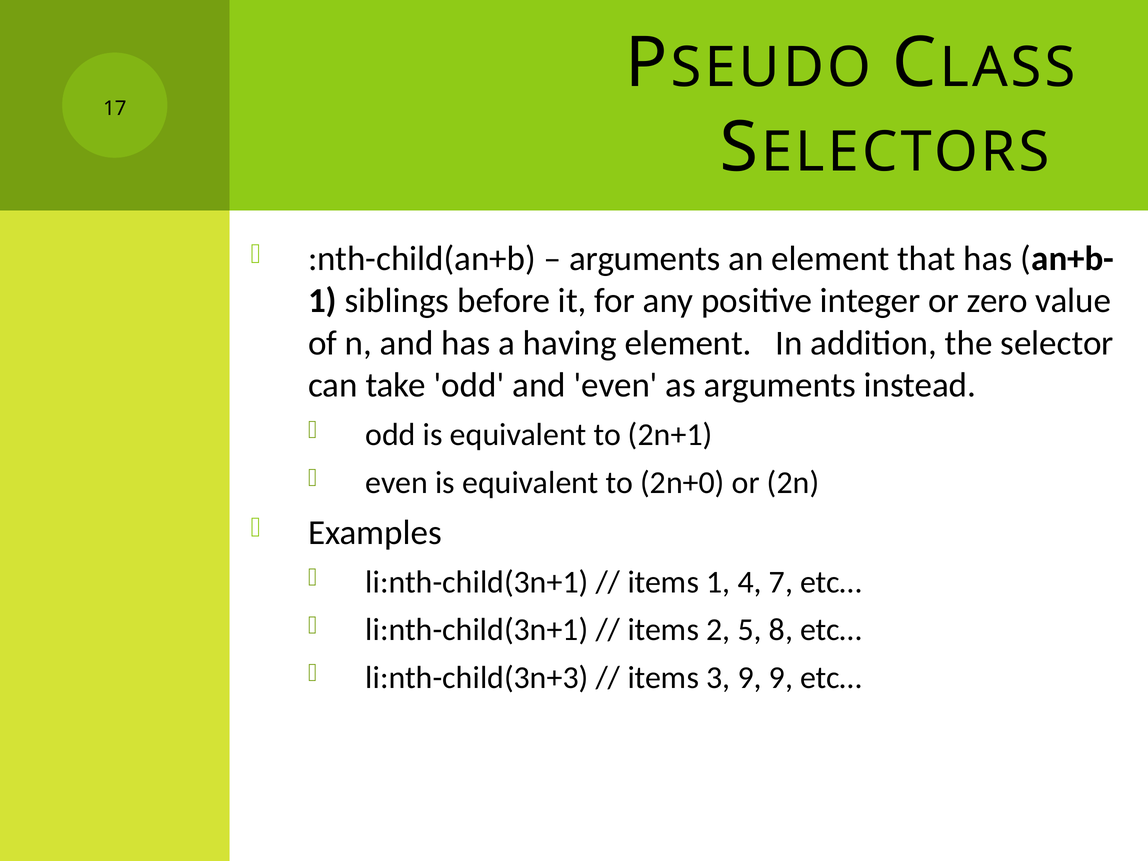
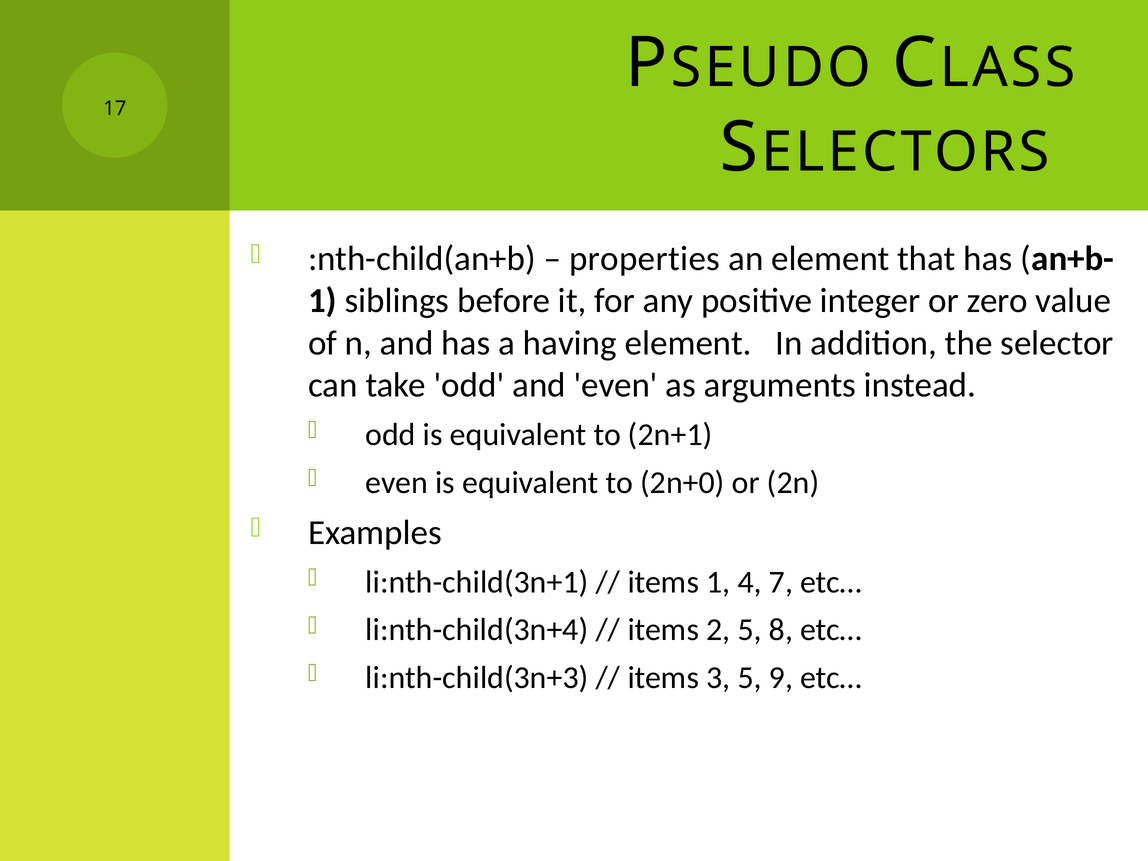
arguments at (645, 259): arguments -> properties
li:nth-child(3n+1 at (477, 630): li:nth-child(3n+1 -> li:nth-child(3n+4
3 9: 9 -> 5
